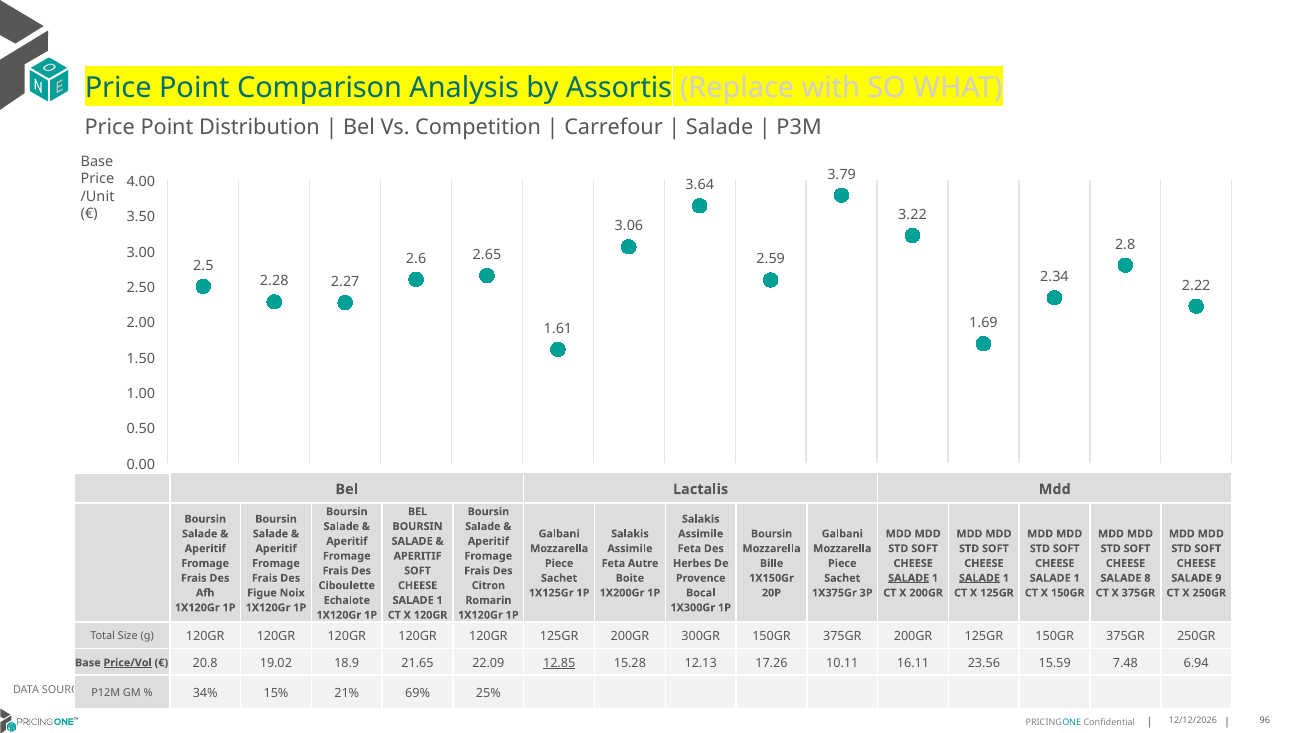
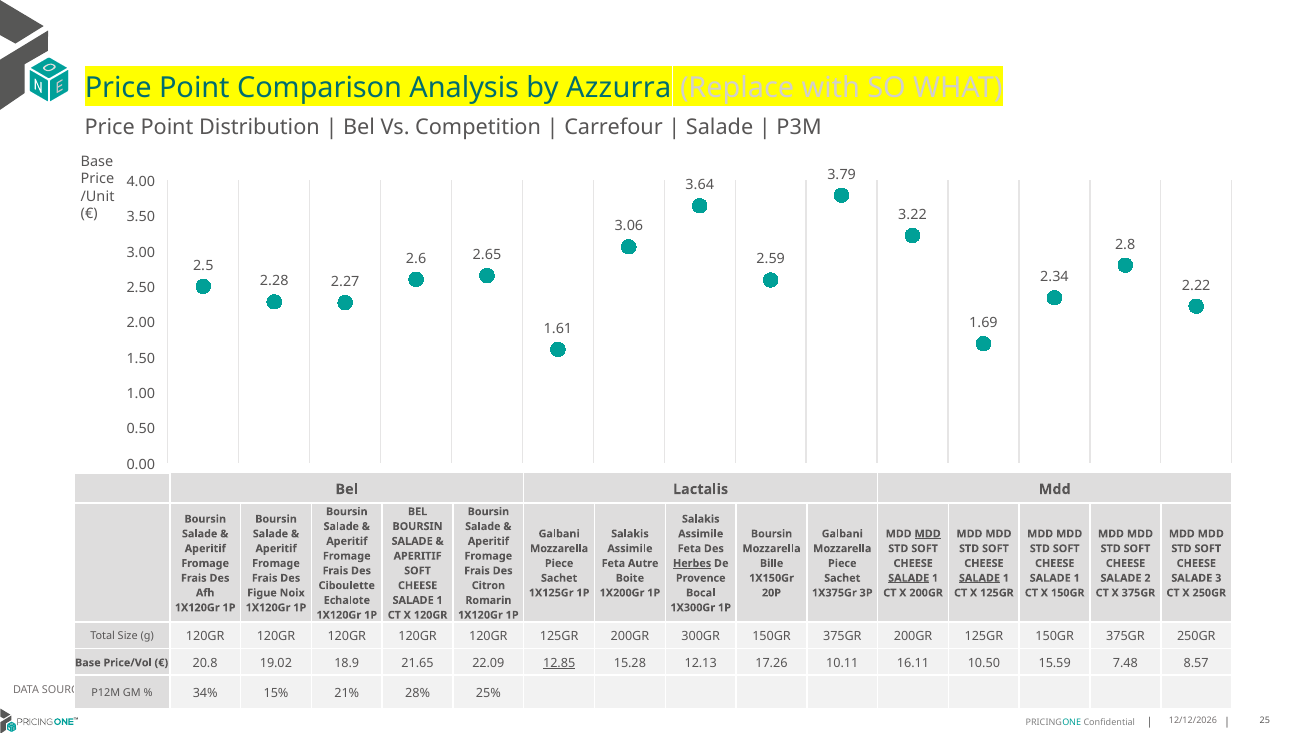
Assortis: Assortis -> Azzurra
MDD at (928, 533) underline: none -> present
Herbes underline: none -> present
8: 8 -> 2
9: 9 -> 3
Price/Vol underline: present -> none
23.56: 23.56 -> 10.50
6.94: 6.94 -> 8.57
69%: 69% -> 28%
96: 96 -> 25
